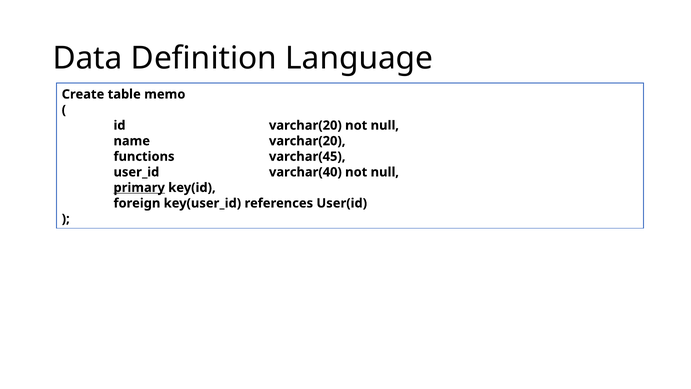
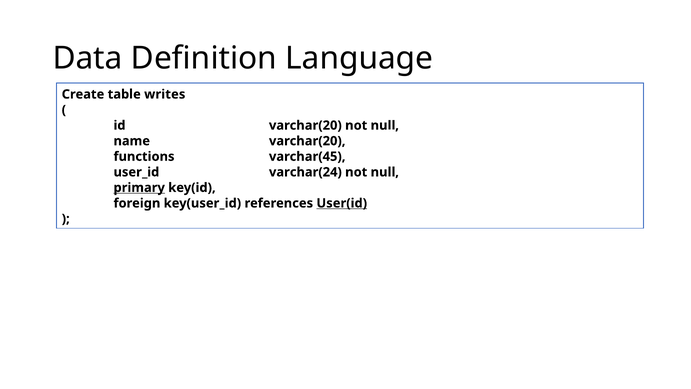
memo: memo -> writes
varchar(40: varchar(40 -> varchar(24
User(id underline: none -> present
